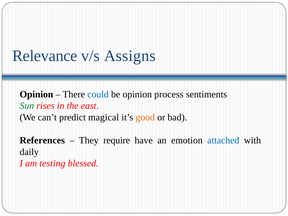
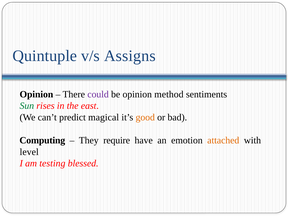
Relevance: Relevance -> Quintuple
could colour: blue -> purple
process: process -> method
References: References -> Computing
attached colour: blue -> orange
daily: daily -> level
